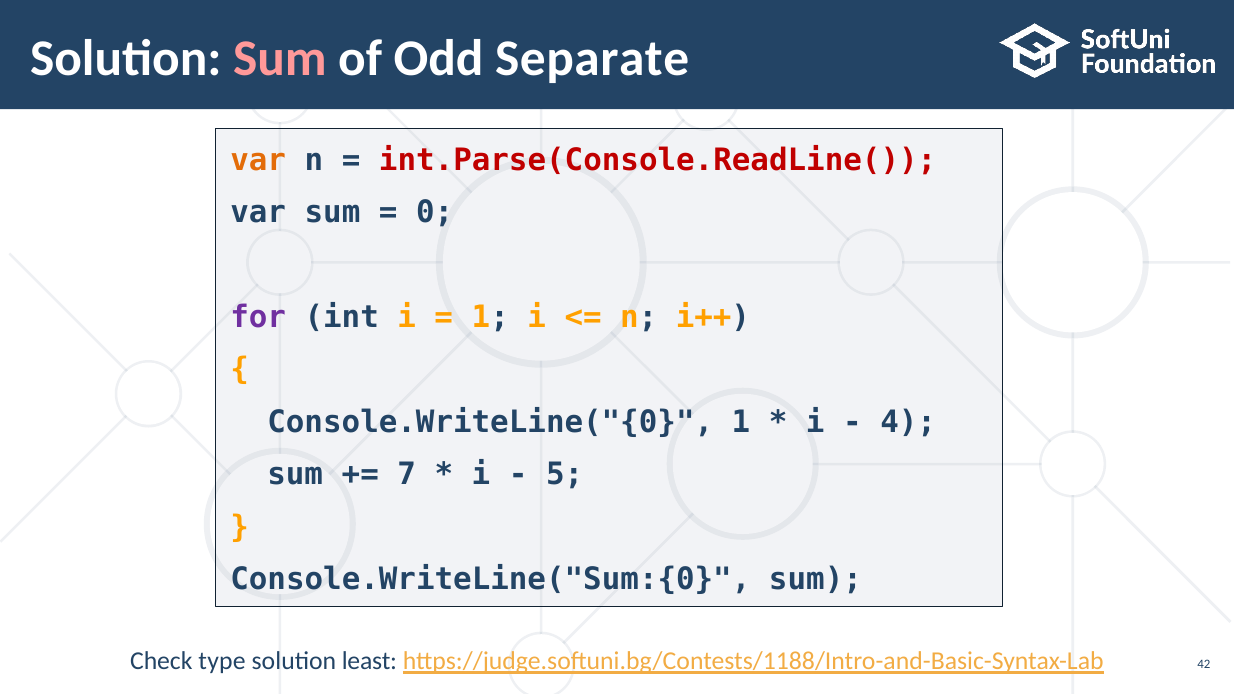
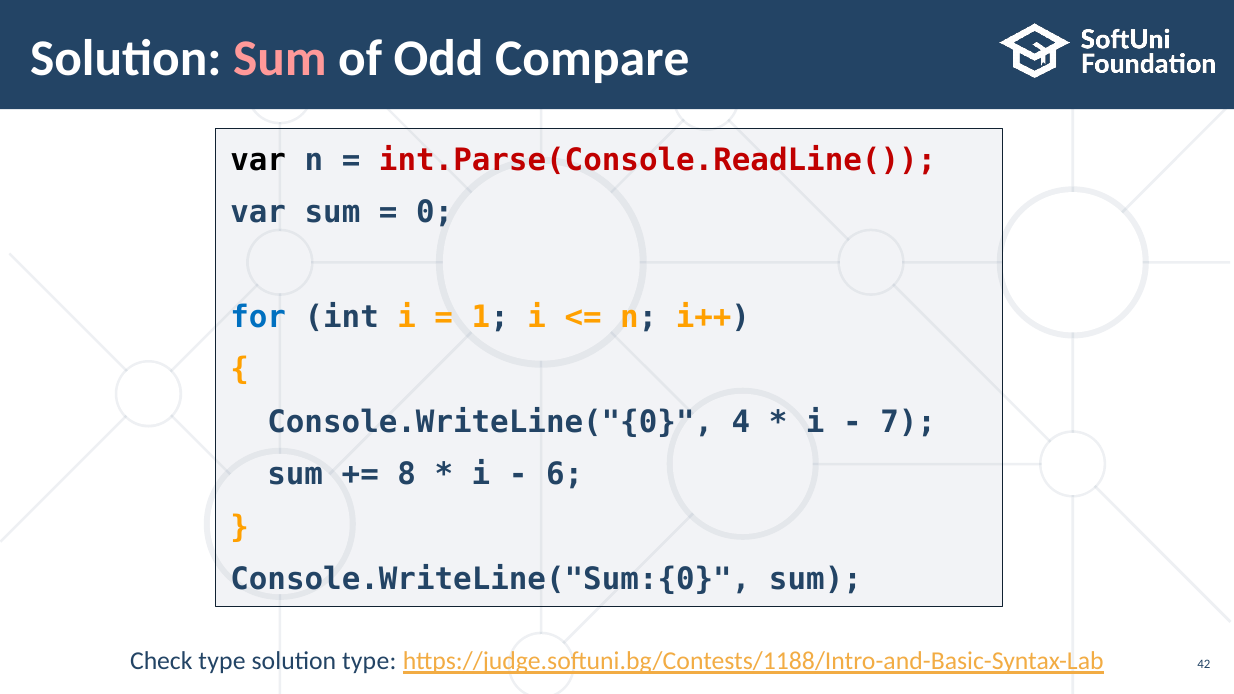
Separate: Separate -> Compare
var at (258, 160) colour: orange -> black
for colour: purple -> blue
Console.WriteLine("{0 1: 1 -> 4
4: 4 -> 7
7: 7 -> 8
5: 5 -> 6
solution least: least -> type
